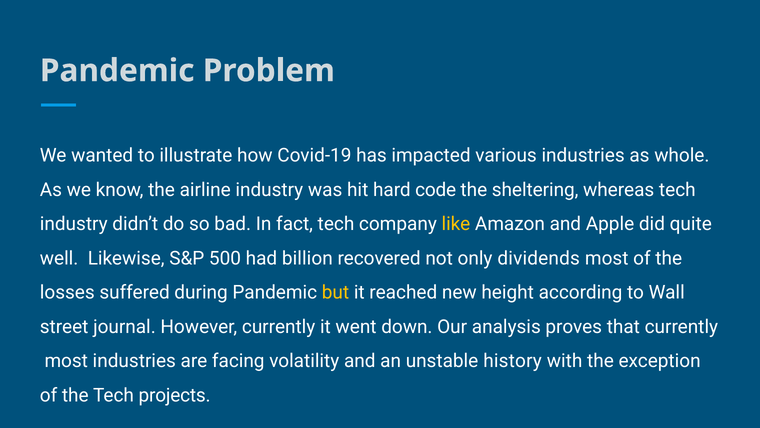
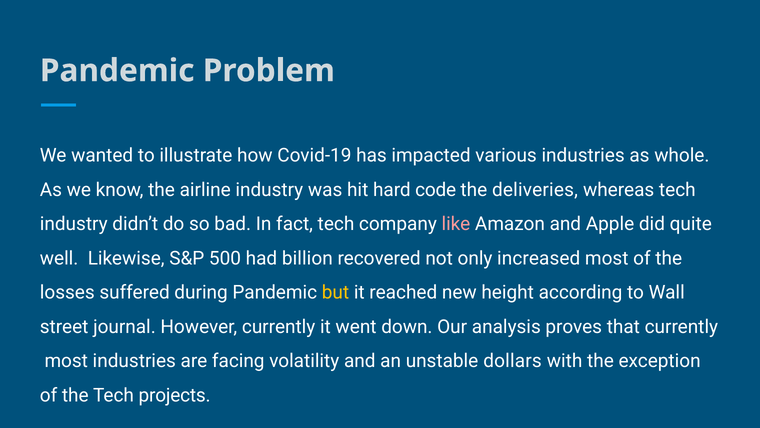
sheltering: sheltering -> deliveries
like colour: yellow -> pink
dividends: dividends -> increased
history: history -> dollars
